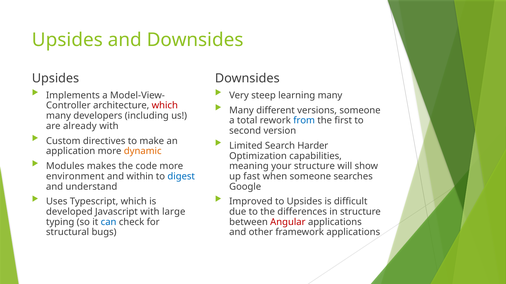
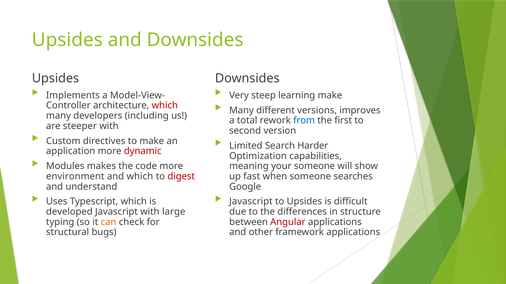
learning many: many -> make
versions someone: someone -> improves
already: already -> steeper
dynamic colour: orange -> red
your structure: structure -> someone
and within: within -> which
digest colour: blue -> red
Improved at (251, 202): Improved -> Javascript
can colour: blue -> orange
